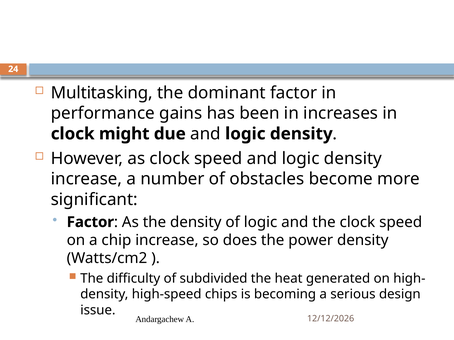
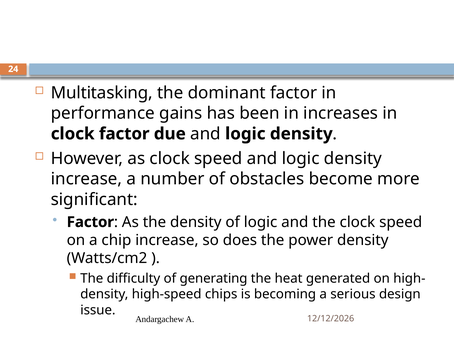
clock might: might -> factor
subdivided: subdivided -> generating
